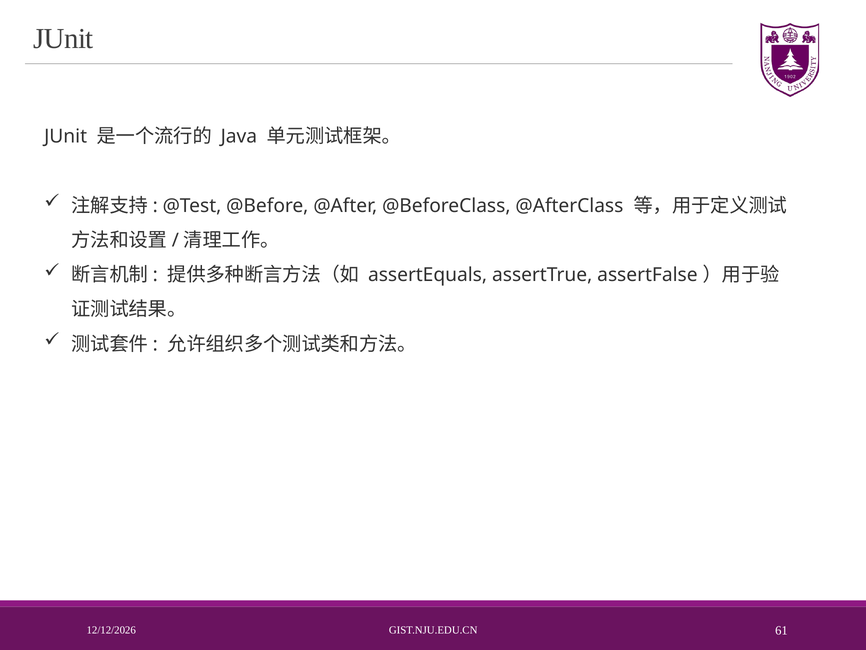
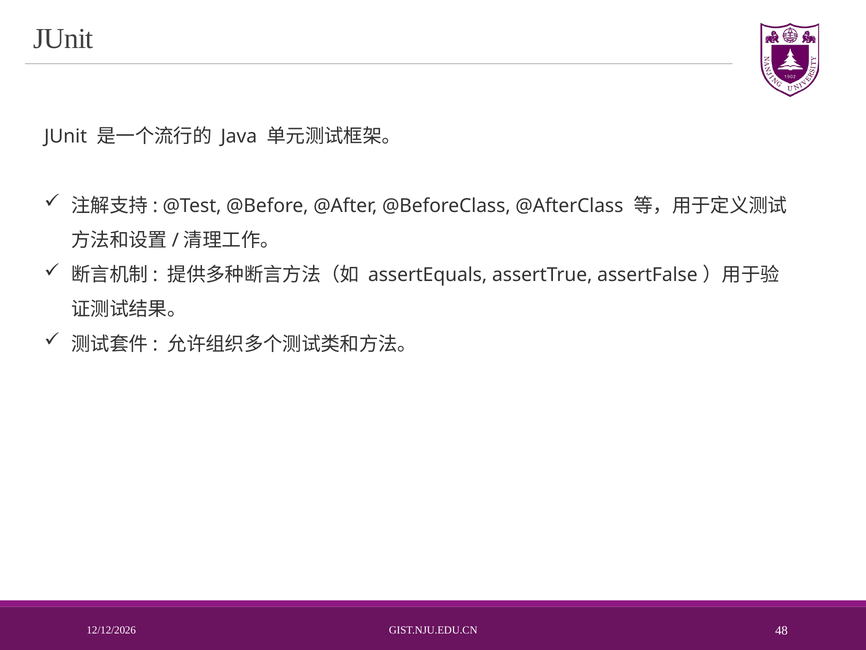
61: 61 -> 48
